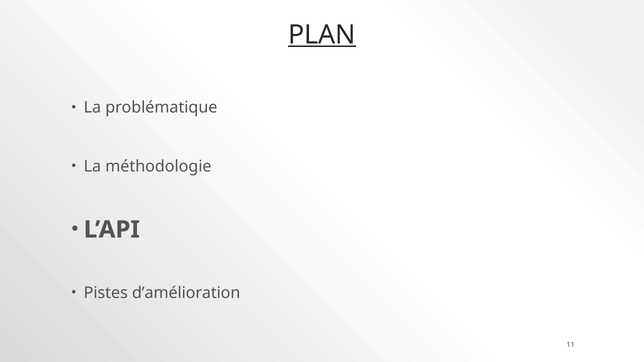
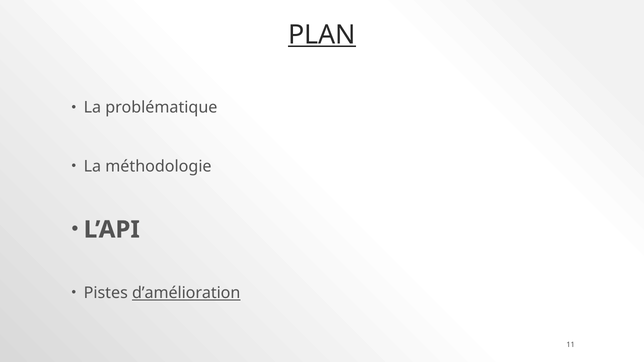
d’amélioration underline: none -> present
